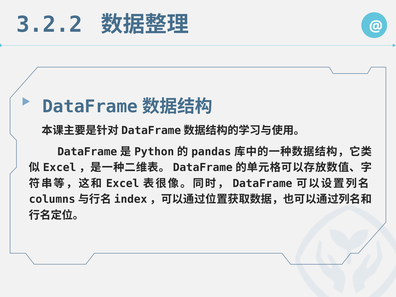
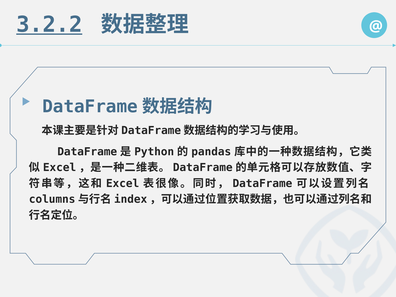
3.2.2 underline: none -> present
